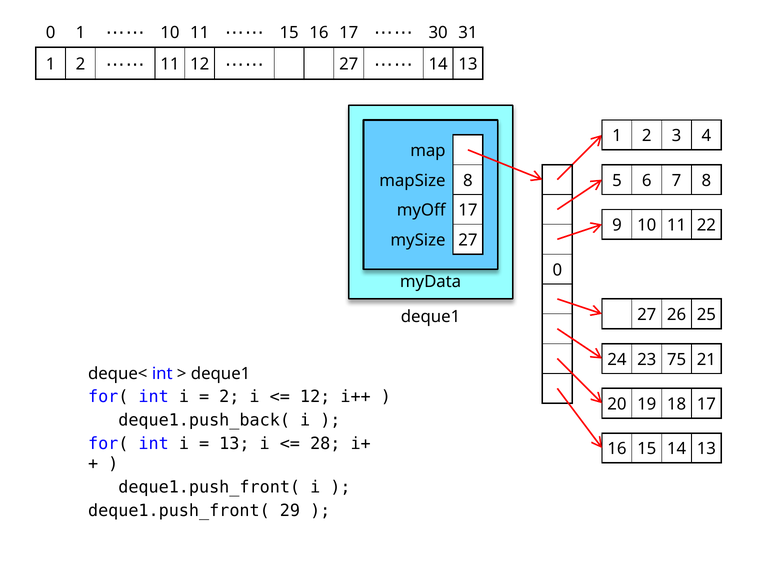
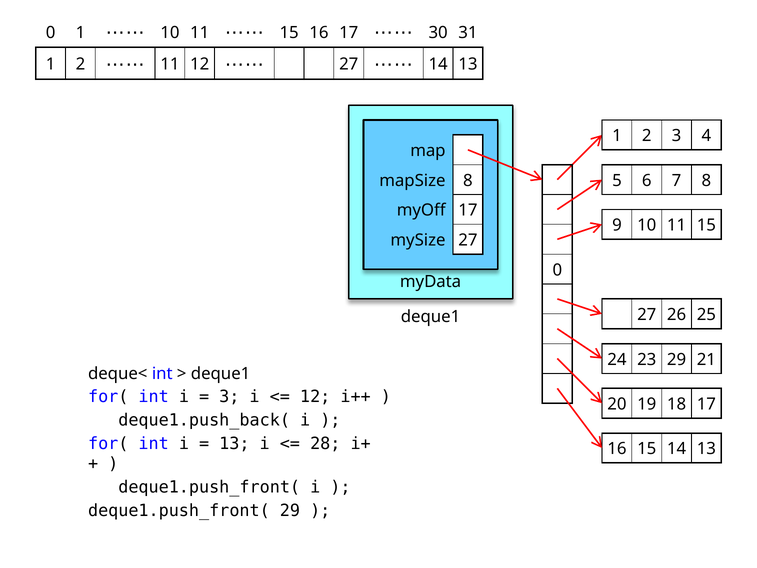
11 22: 22 -> 15
23 75: 75 -> 29
2 at (229, 397): 2 -> 3
